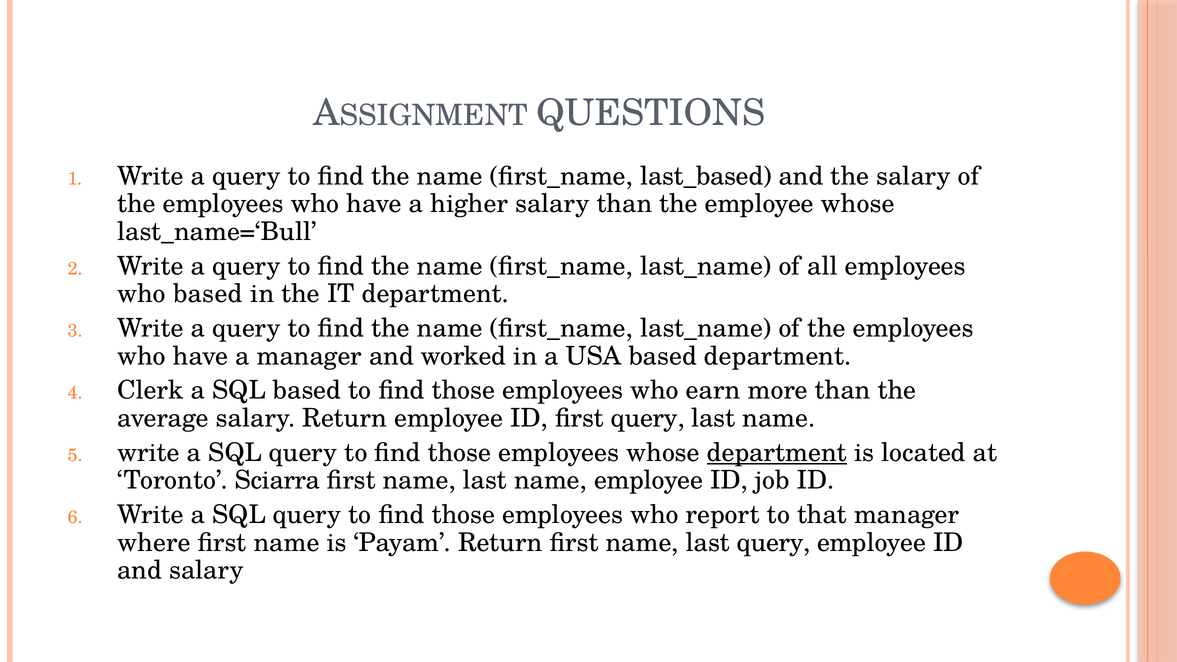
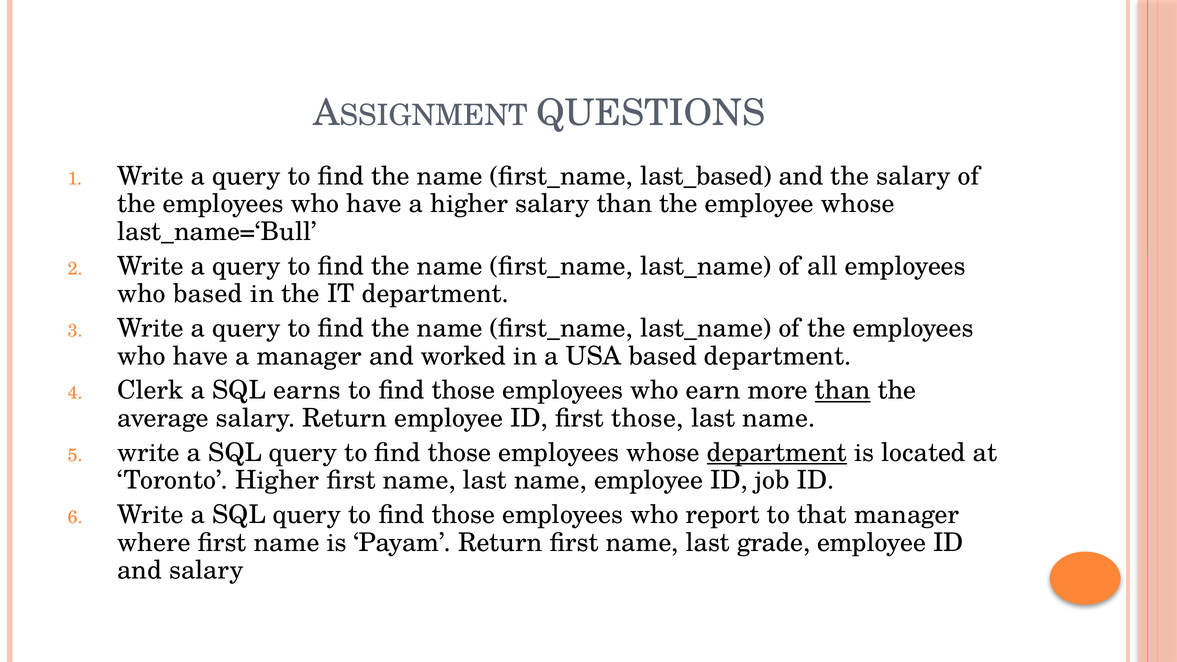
SQL based: based -> earns
than at (843, 391) underline: none -> present
first query: query -> those
Toronto Sciarra: Sciarra -> Higher
last query: query -> grade
